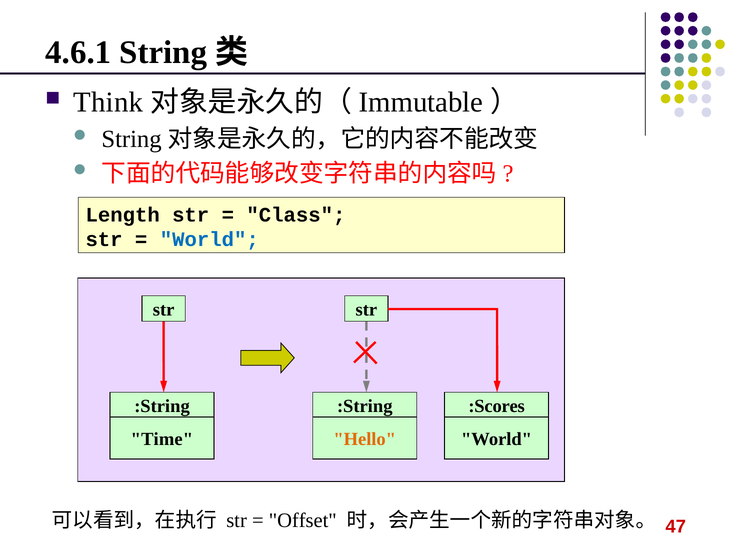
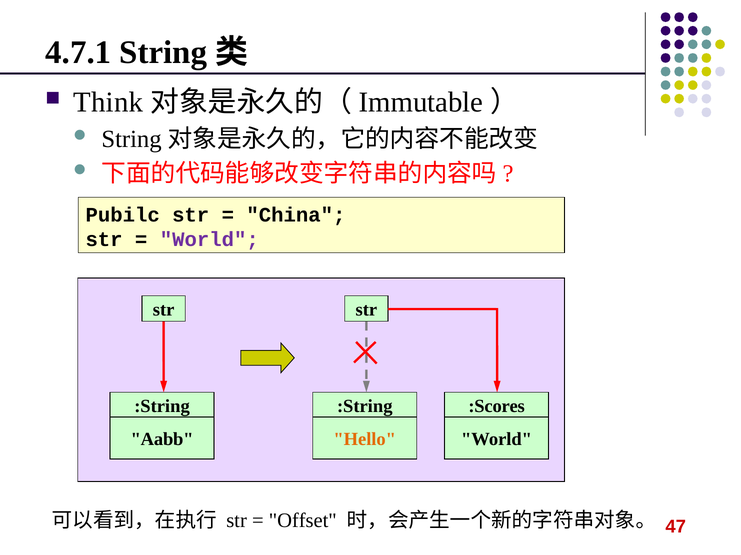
4.6.1: 4.6.1 -> 4.7.1
Length: Length -> Pubilc
Class: Class -> China
World at (209, 240) colour: blue -> purple
Time: Time -> Aabb
